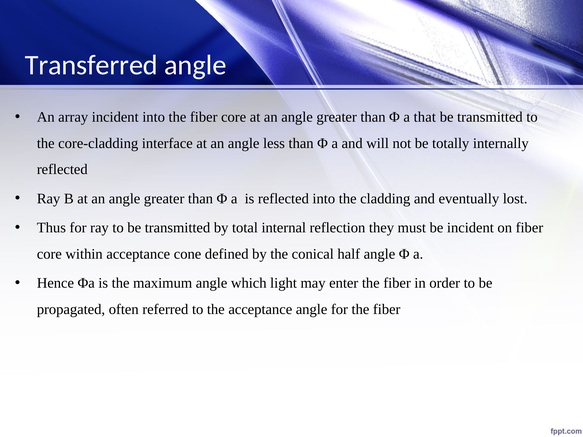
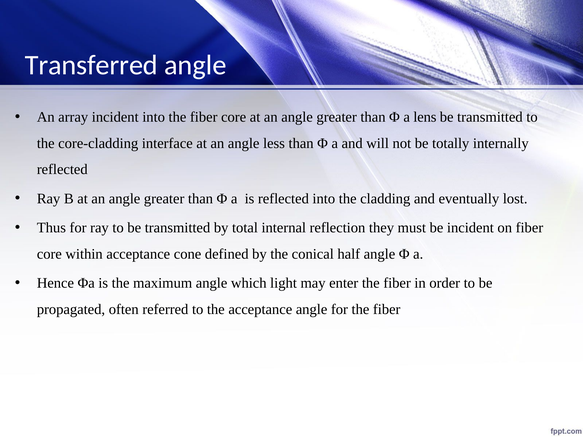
that: that -> lens
